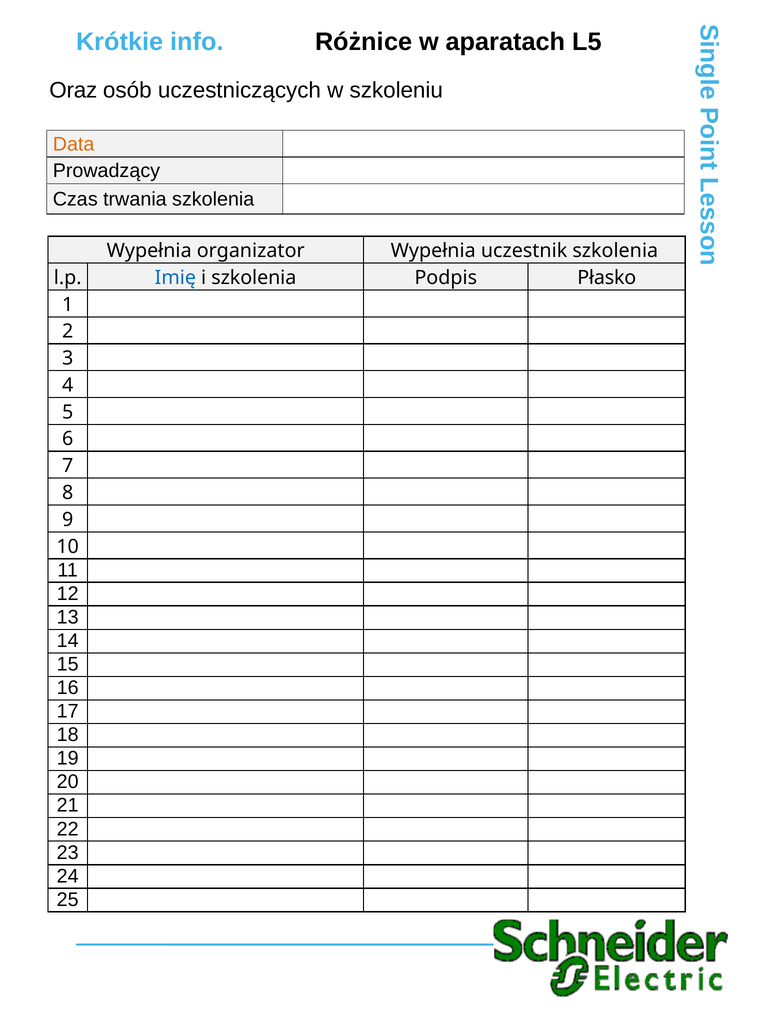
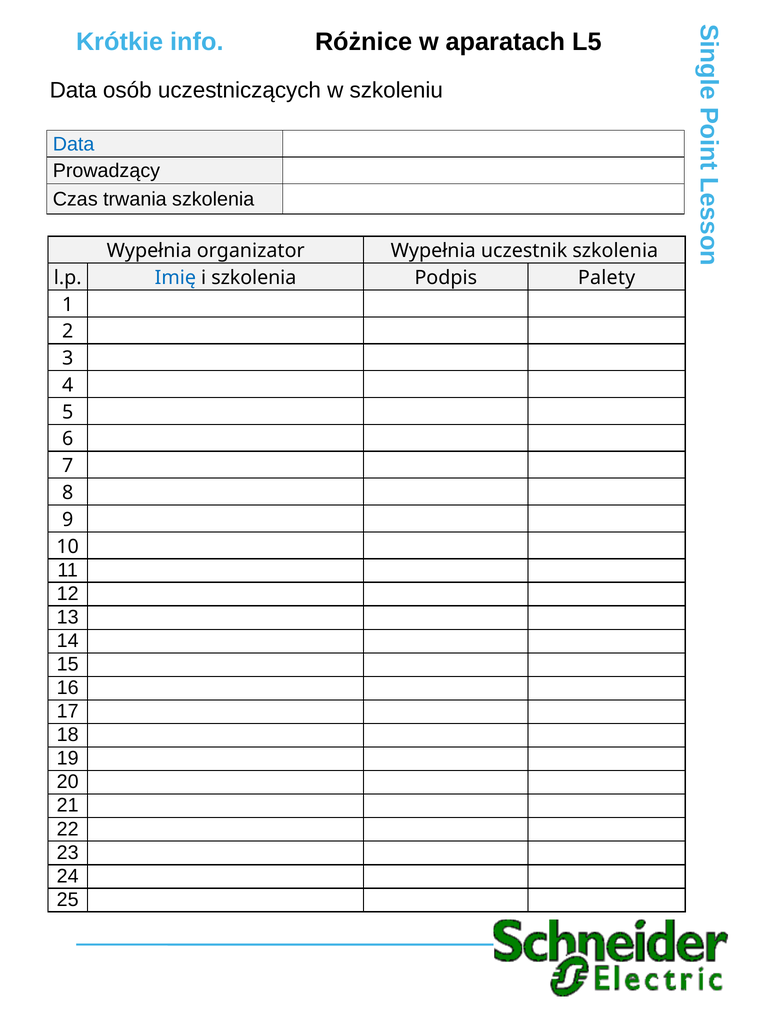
Oraz at (73, 90): Oraz -> Data
Data at (74, 144) colour: orange -> blue
Płasko: Płasko -> Palety
